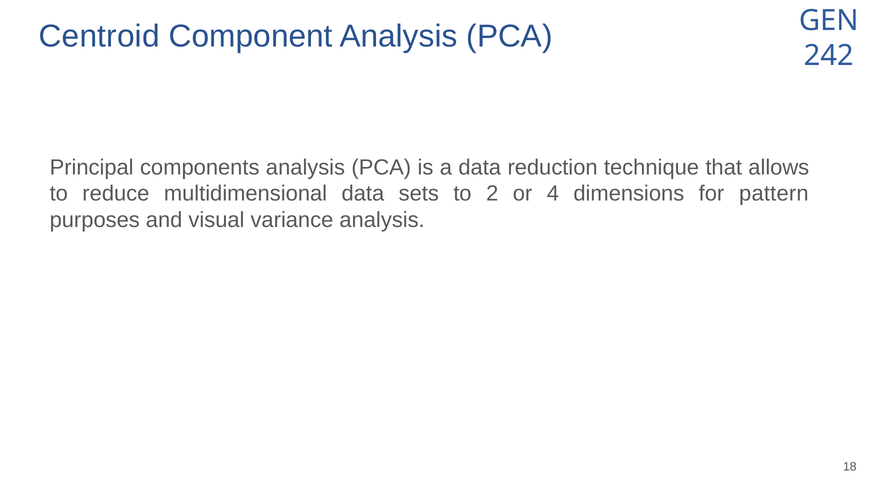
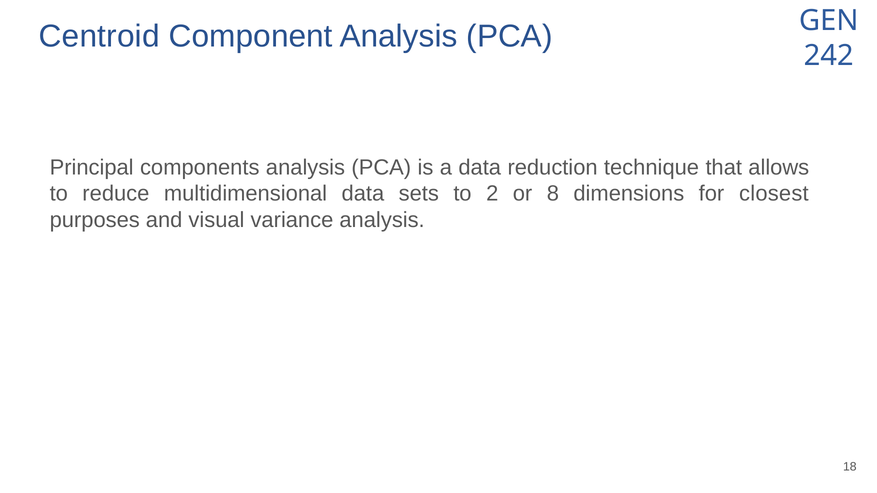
4: 4 -> 8
pattern: pattern -> closest
